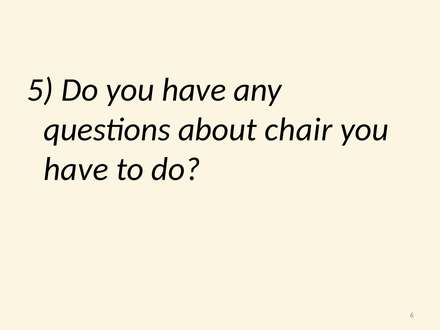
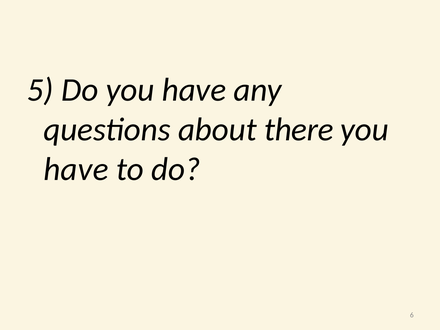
chair: chair -> there
